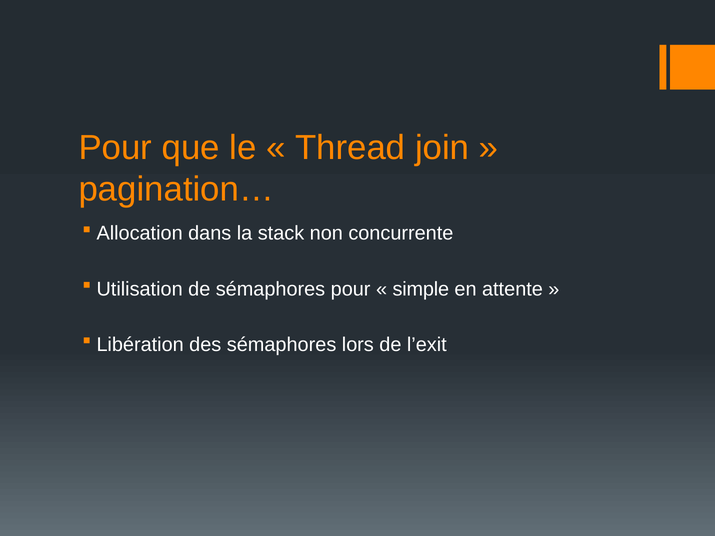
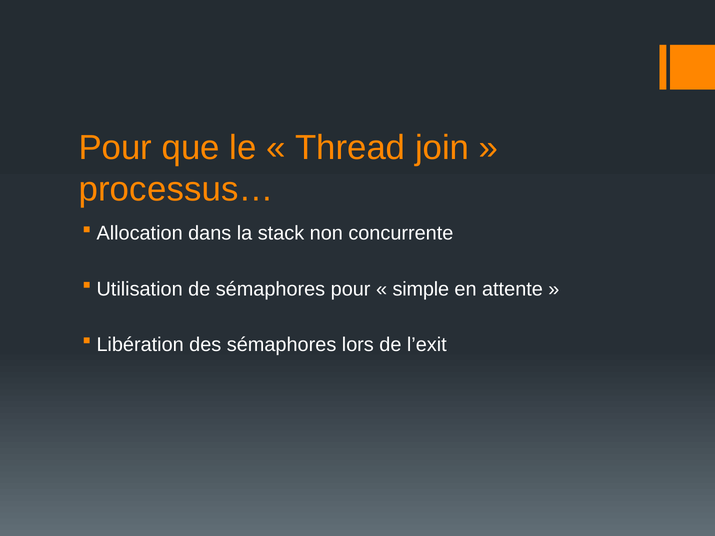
pagination…: pagination… -> processus…
